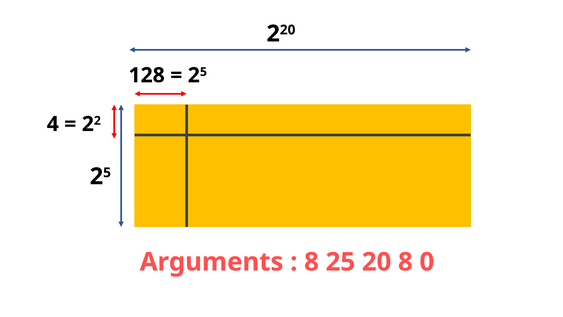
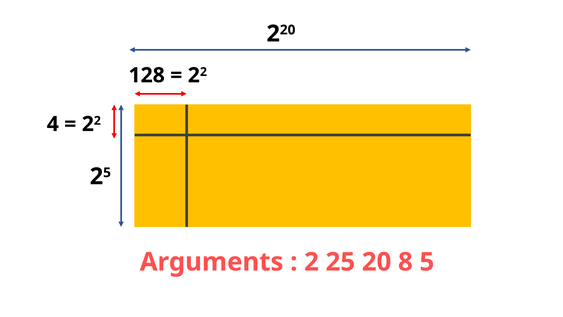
5 at (203, 72): 5 -> 2
8 at (311, 262): 8 -> 2
8 0: 0 -> 5
